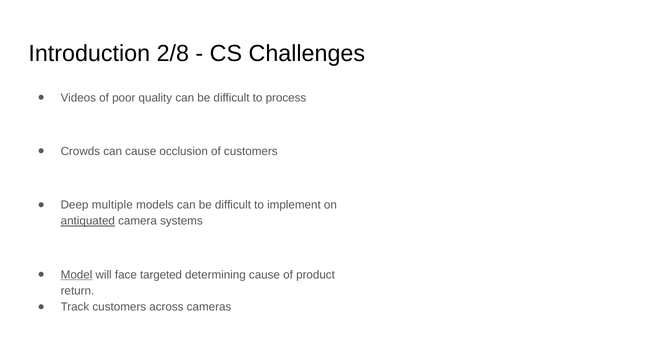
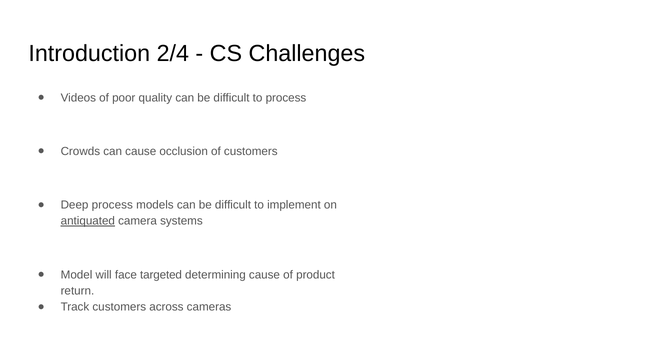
2/8: 2/8 -> 2/4
Deep multiple: multiple -> process
Model underline: present -> none
